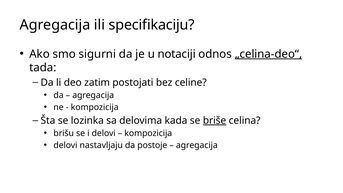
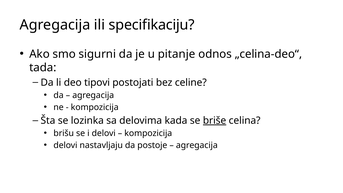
notaciji: notaciji -> pitanje
„celina-deo“ underline: present -> none
zatim: zatim -> tipovi
